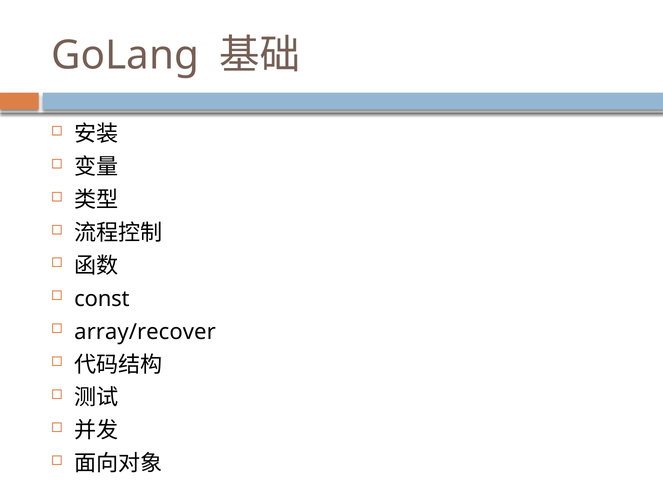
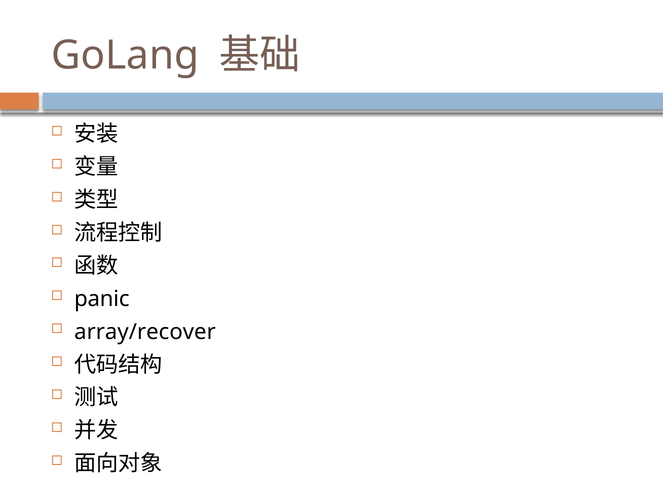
const: const -> panic
